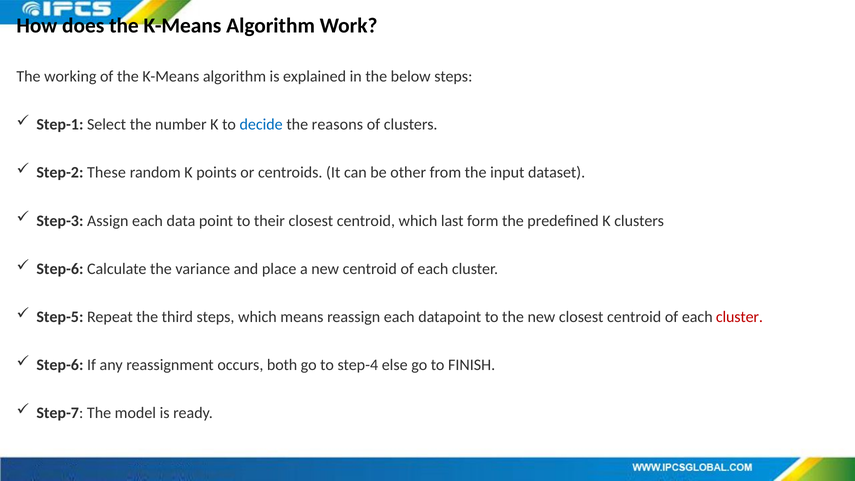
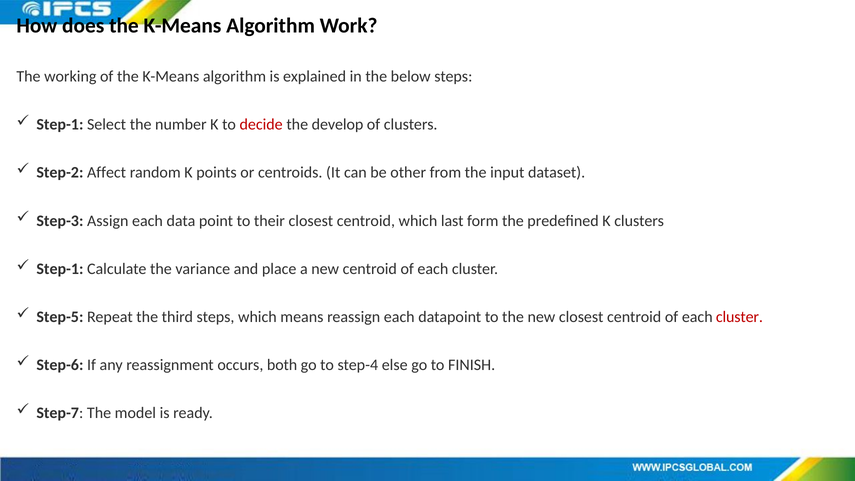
decide colour: blue -> red
reasons: reasons -> develop
These: These -> Affect
Step-6 at (60, 269): Step-6 -> Step-1
